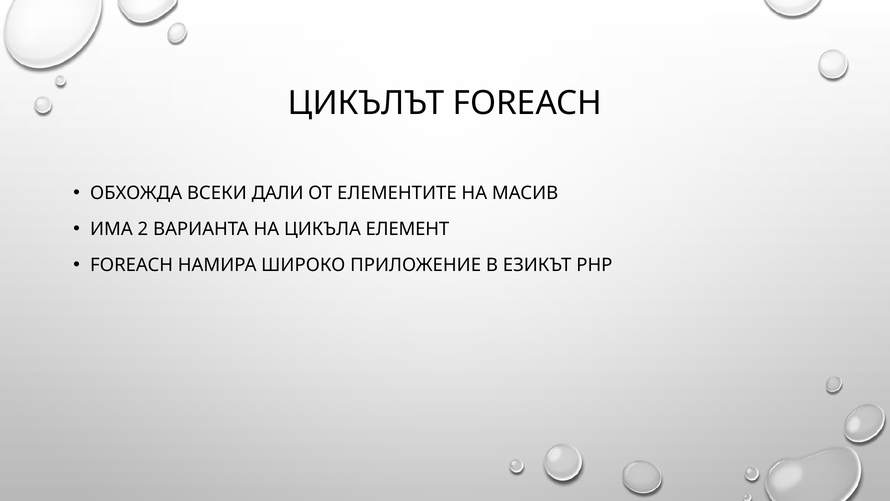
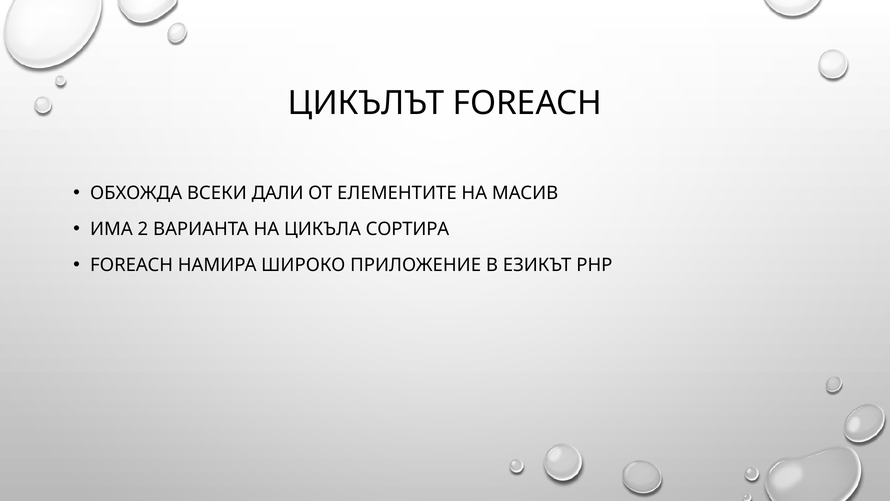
ЕЛЕМЕНТ: ЕЛЕМЕНТ -> СОРТИРА
